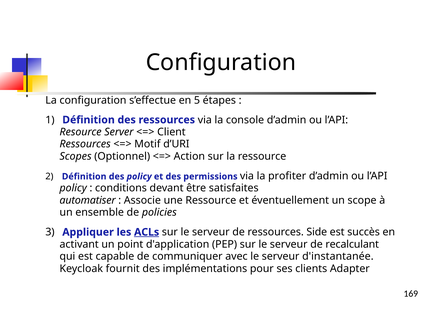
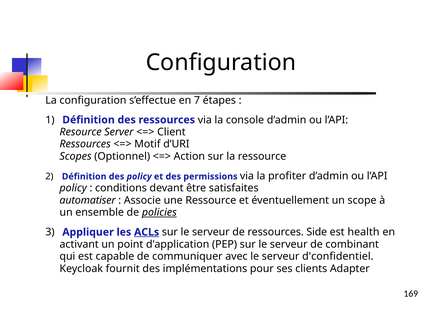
5: 5 -> 7
policies underline: none -> present
succès: succès -> health
recalculant: recalculant -> combinant
d'instantanée: d'instantanée -> d'confidentiel
